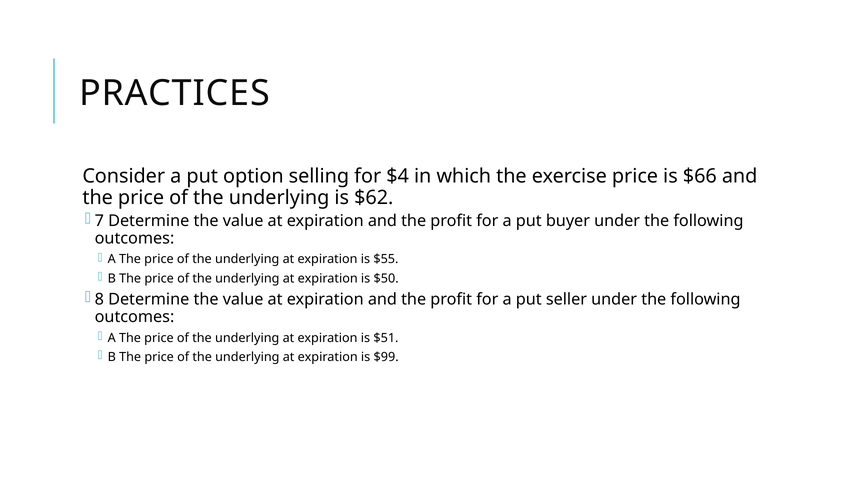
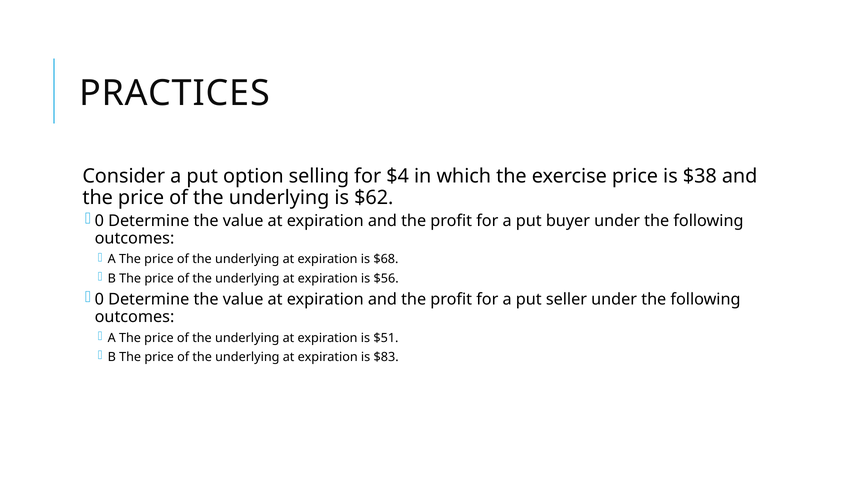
$66: $66 -> $38
7 at (99, 220): 7 -> 0
$55: $55 -> $68
$50: $50 -> $56
8 at (99, 299): 8 -> 0
$99: $99 -> $83
